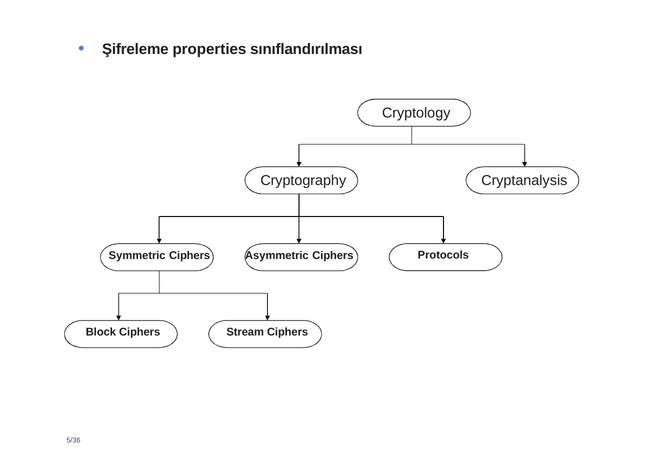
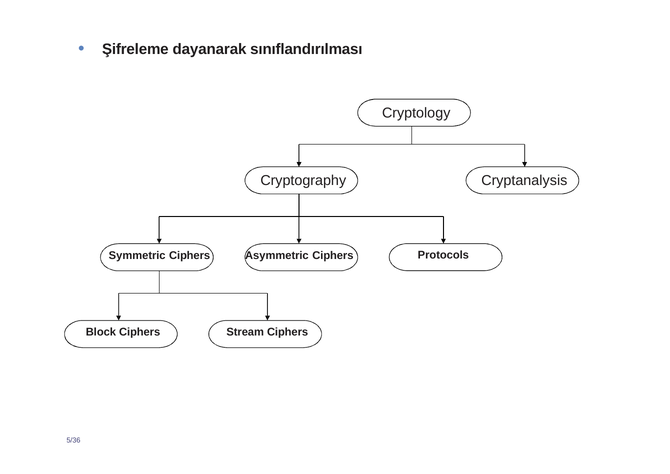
properties: properties -> dayanarak
